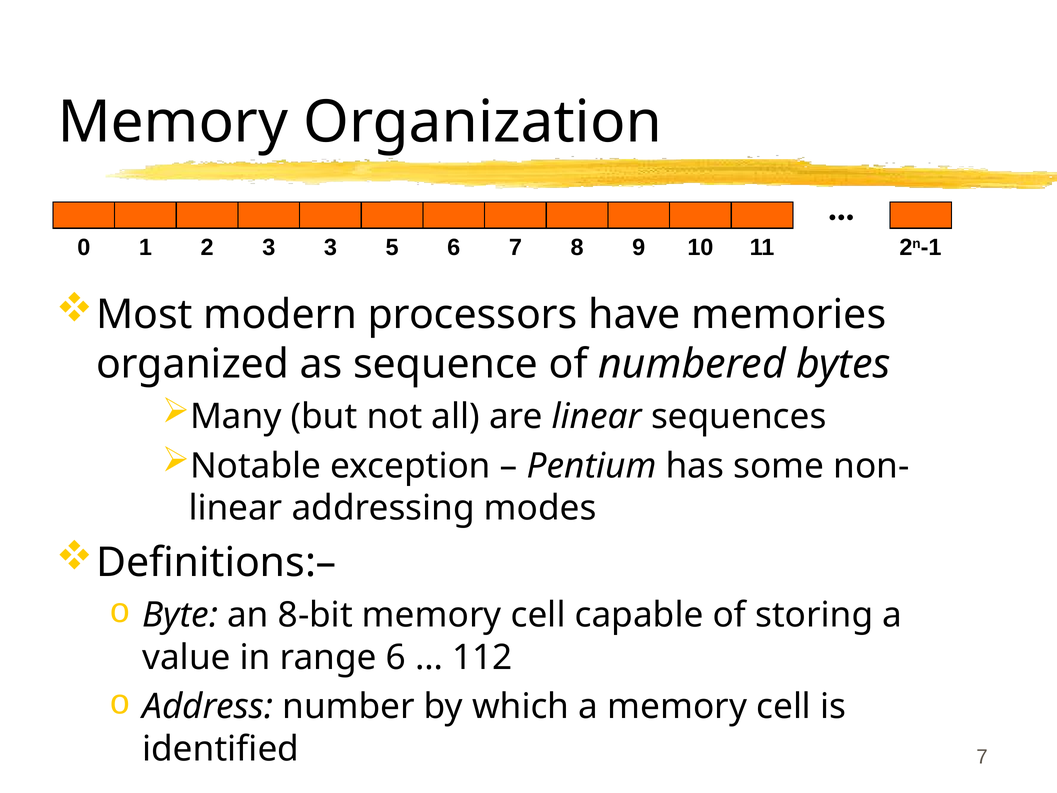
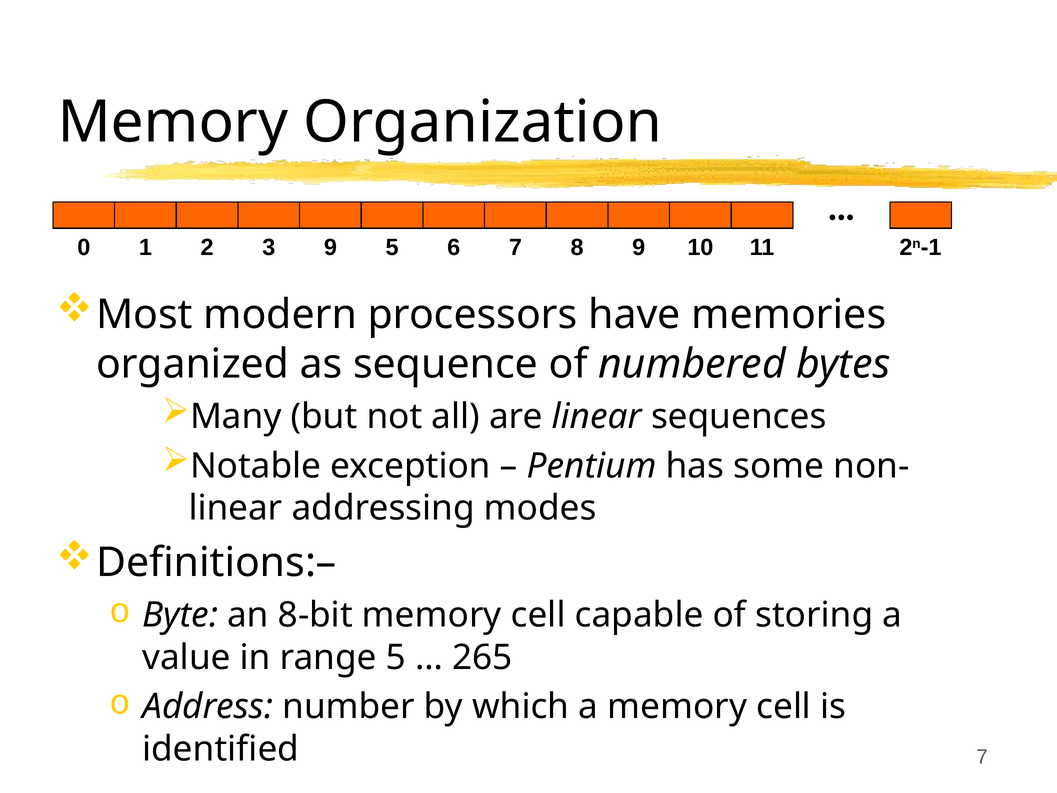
3 3: 3 -> 9
range 6: 6 -> 5
112: 112 -> 265
